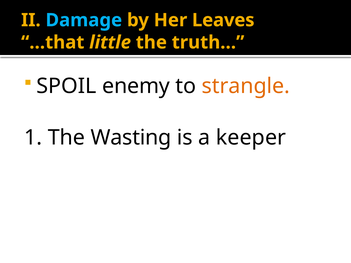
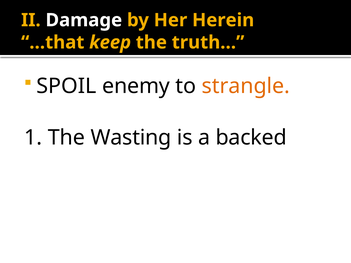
Damage colour: light blue -> white
Leaves: Leaves -> Herein
little: little -> keep
keeper: keeper -> backed
